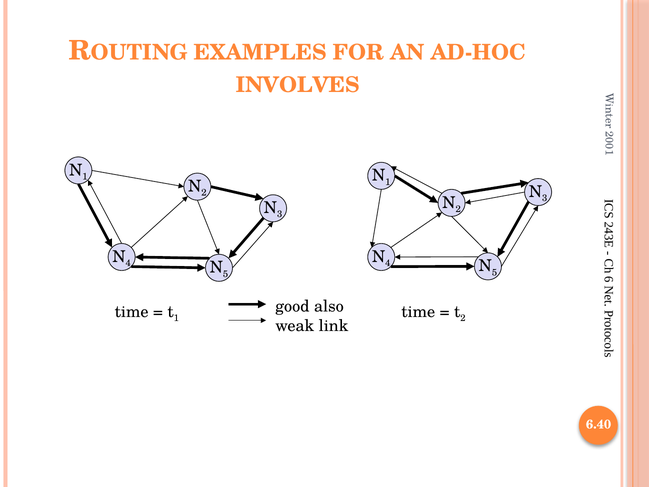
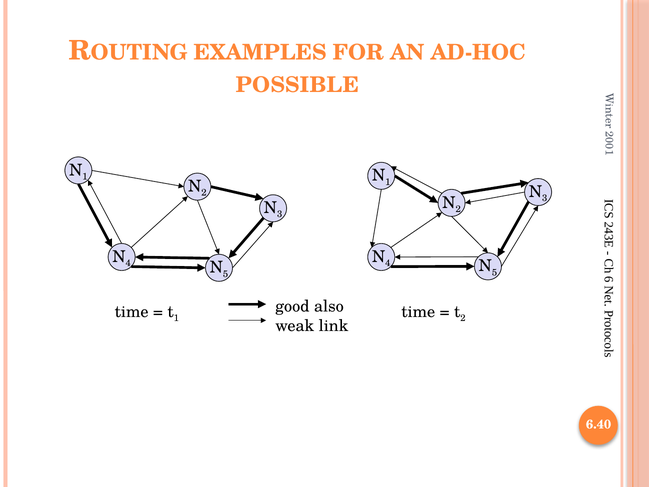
INVOLVES: INVOLVES -> POSSIBLE
